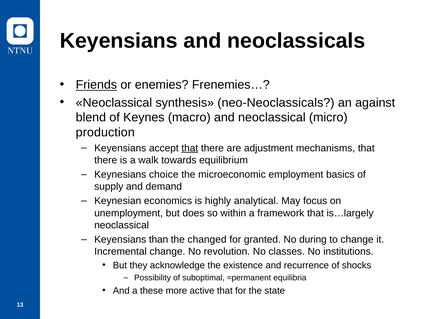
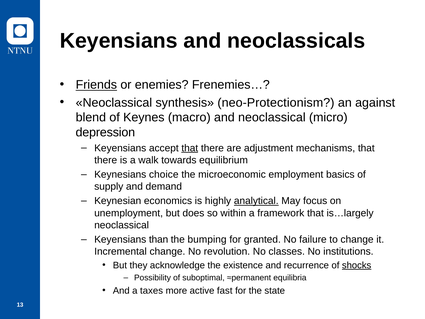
neo-Neoclassicals: neo-Neoclassicals -> neo-Protectionism
production: production -> depression
analytical underline: none -> present
changed: changed -> bumping
during: during -> failure
shocks underline: none -> present
these: these -> taxes
active that: that -> fast
